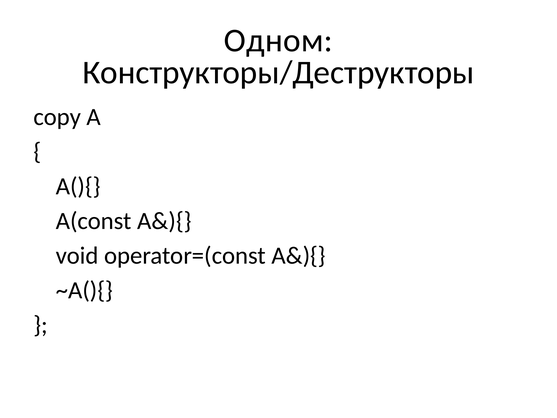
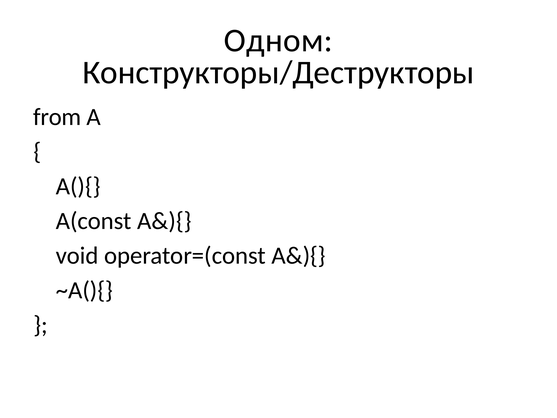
copy: copy -> from
